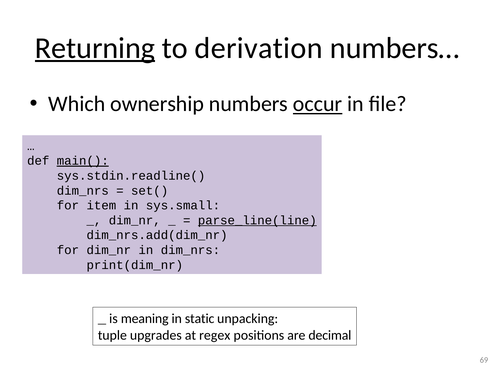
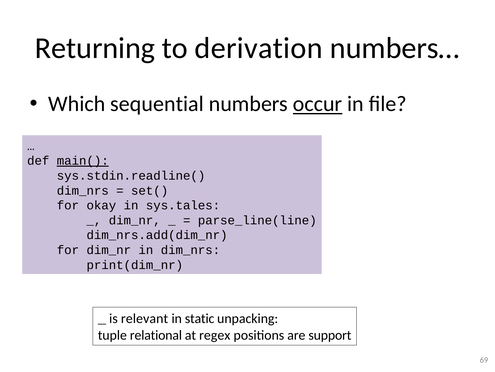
Returning underline: present -> none
ownership: ownership -> sequential
item: item -> okay
sys.small: sys.small -> sys.tales
parse_line(line underline: present -> none
meaning: meaning -> relevant
upgrades: upgrades -> relational
decimal: decimal -> support
